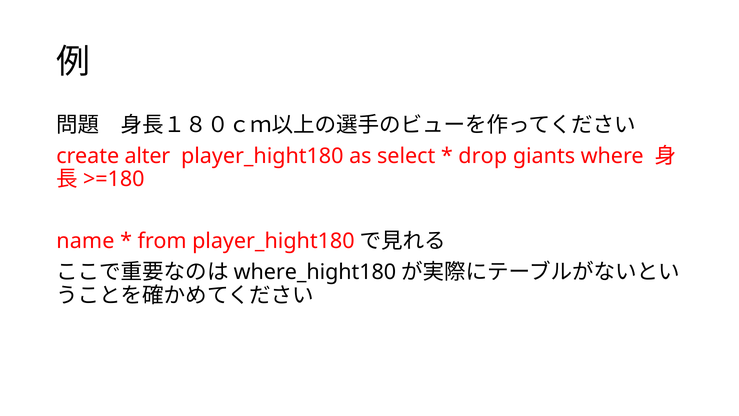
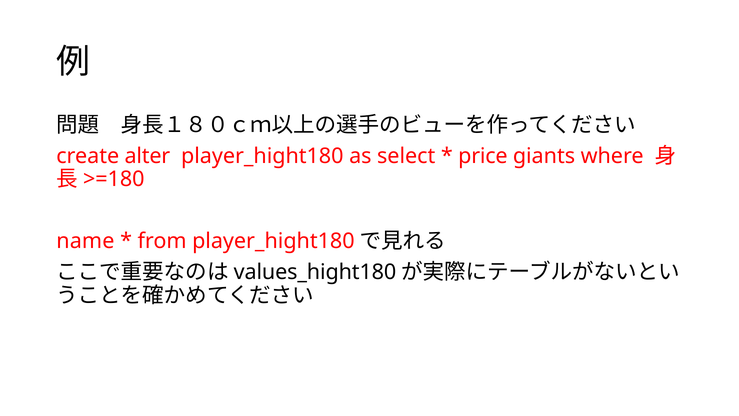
drop: drop -> price
where_hight180: where_hight180 -> values_hight180
